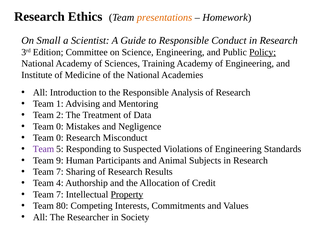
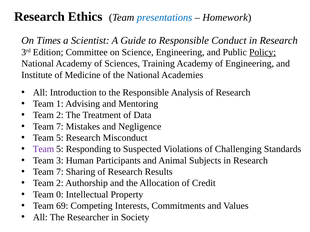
presentations colour: orange -> blue
Small: Small -> Times
0 at (60, 127): 0 -> 7
0 at (60, 138): 0 -> 5
Violations of Engineering: Engineering -> Challenging
9: 9 -> 3
4 at (60, 184): 4 -> 2
7 at (60, 195): 7 -> 0
Property underline: present -> none
80: 80 -> 69
